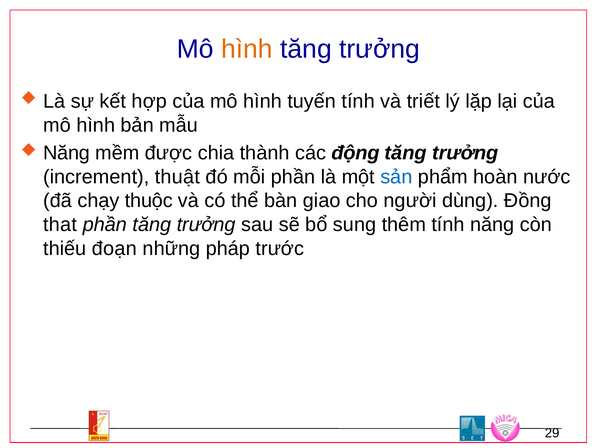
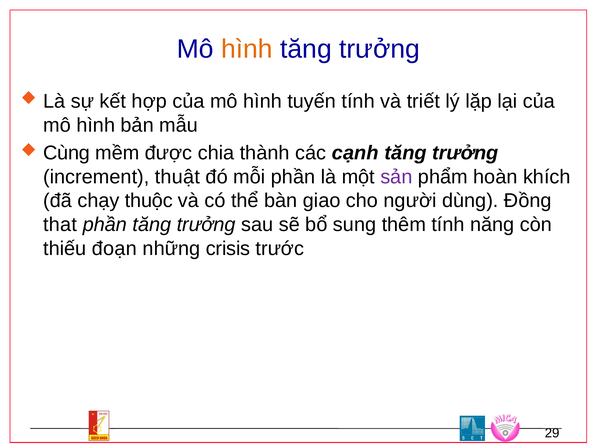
Năng at (67, 153): Năng -> Cùng
động: động -> cạnh
sản colour: blue -> purple
nước: nước -> khích
pháp: pháp -> crisis
